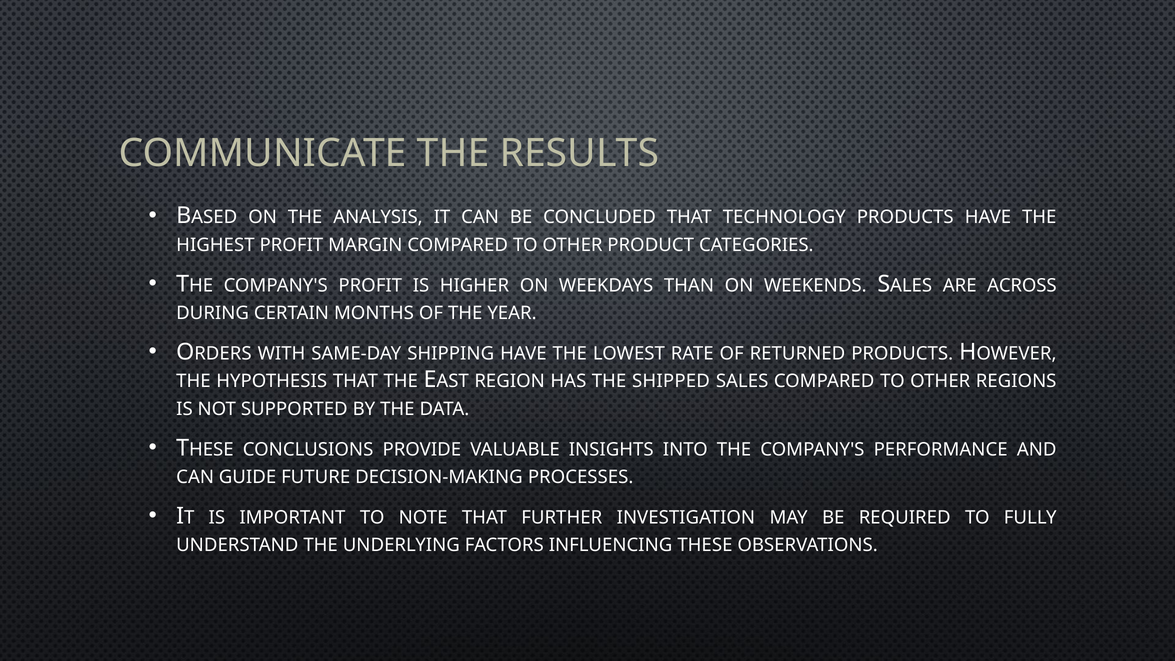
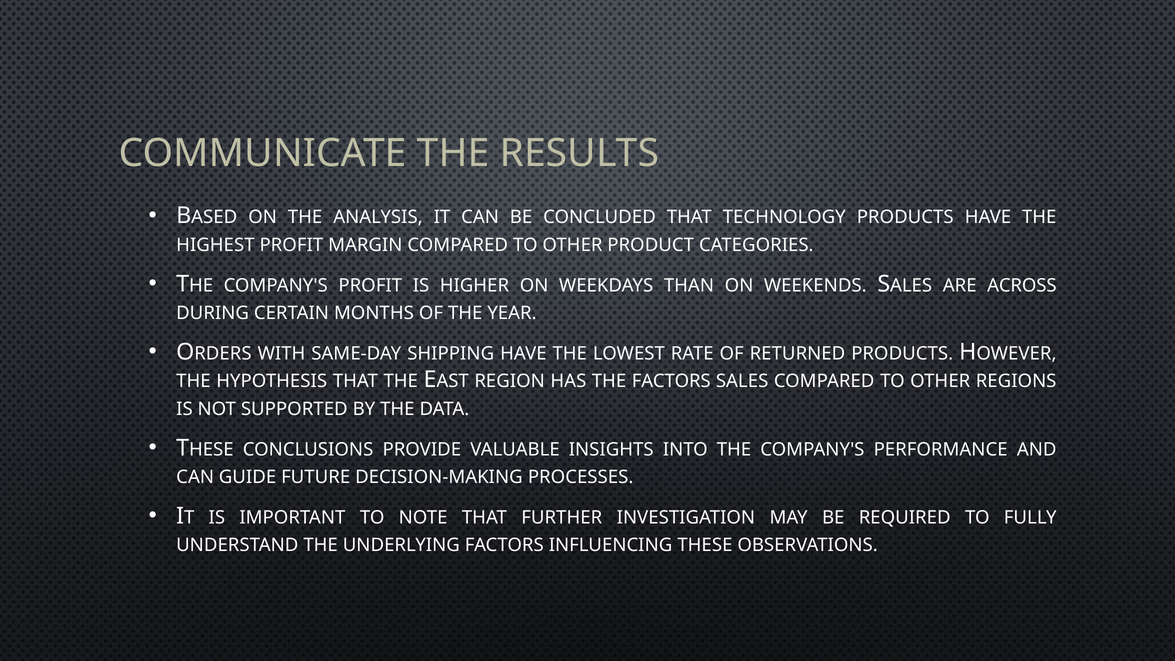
THE SHIPPED: SHIPPED -> FACTORS
